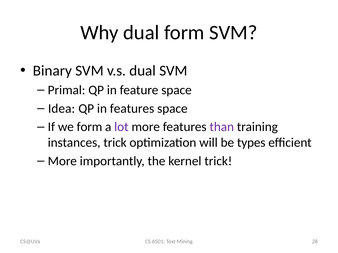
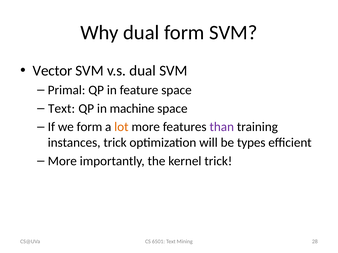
Binary: Binary -> Vector
Idea at (62, 109): Idea -> Text
in features: features -> machine
lot colour: purple -> orange
